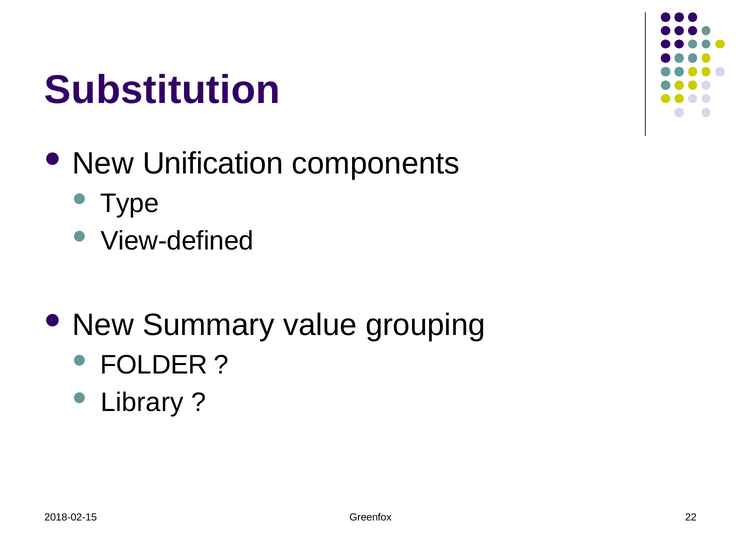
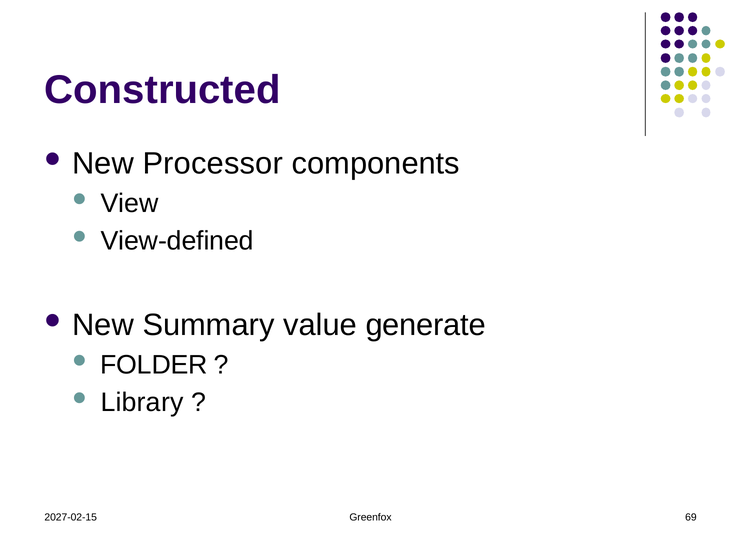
Substitution: Substitution -> Constructed
Unification: Unification -> Processor
Type: Type -> View
grouping: grouping -> generate
2018-02-15: 2018-02-15 -> 2027-02-15
22: 22 -> 69
